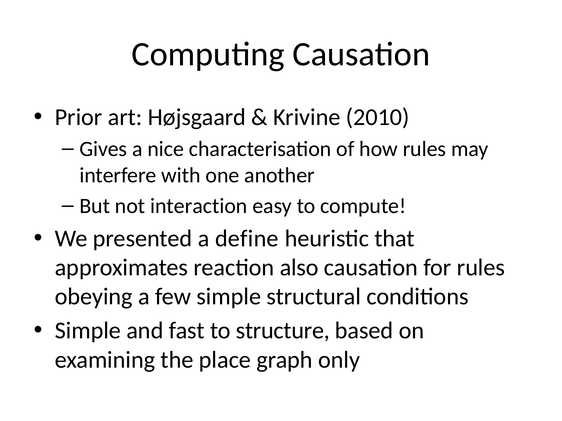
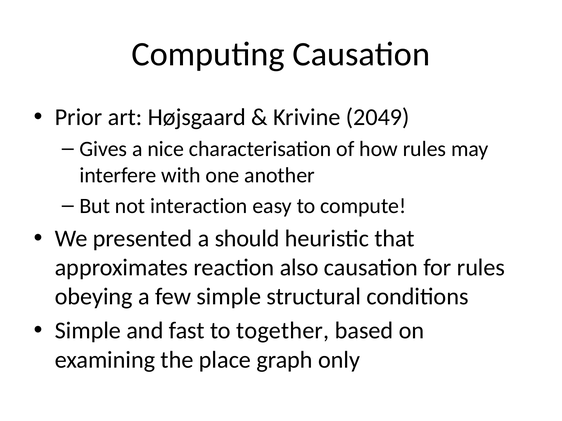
2010: 2010 -> 2049
define: define -> should
structure: structure -> together
